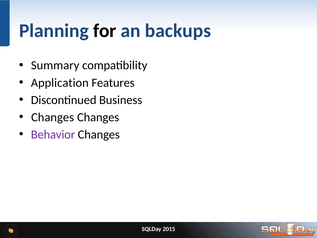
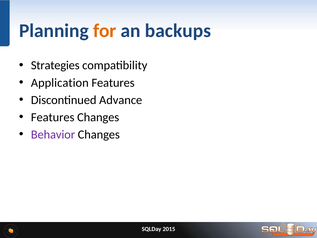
for colour: black -> orange
Summary: Summary -> Strategies
Business: Business -> Advance
Changes at (53, 117): Changes -> Features
